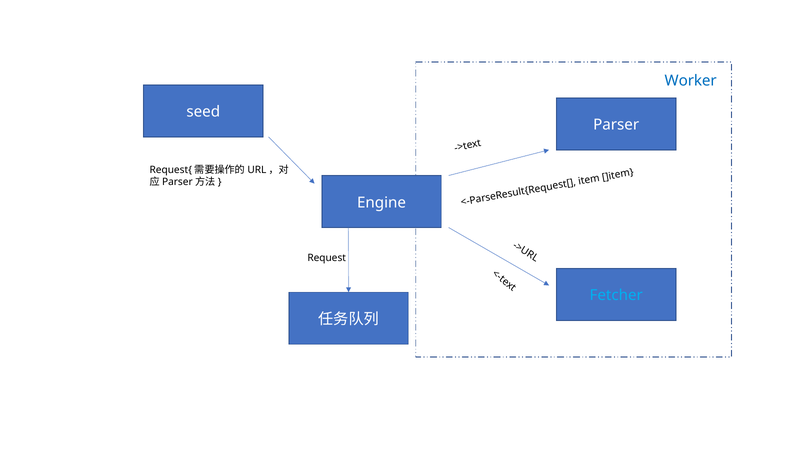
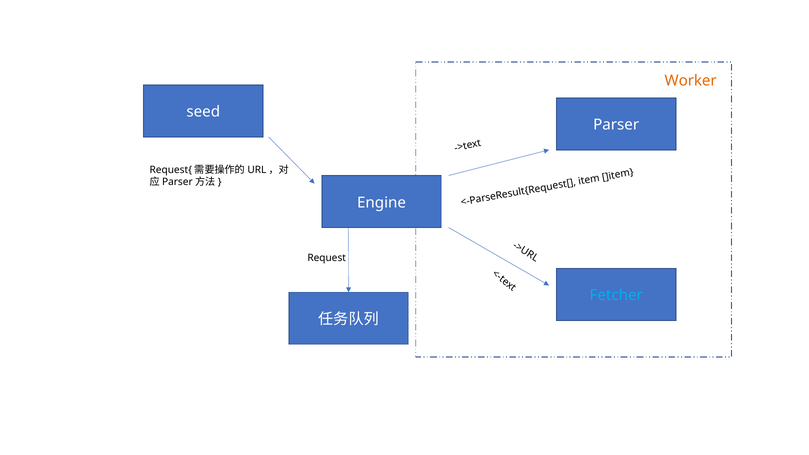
Worker colour: blue -> orange
